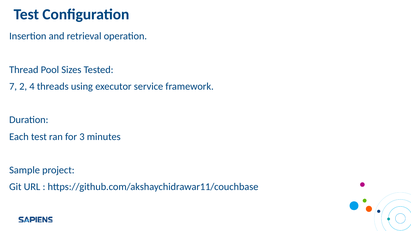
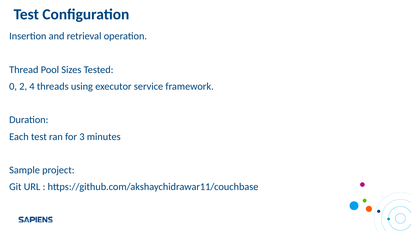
7: 7 -> 0
